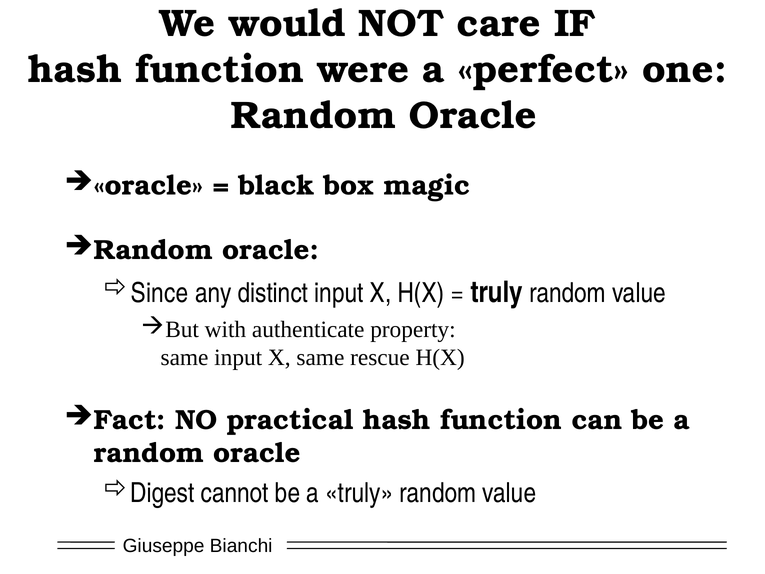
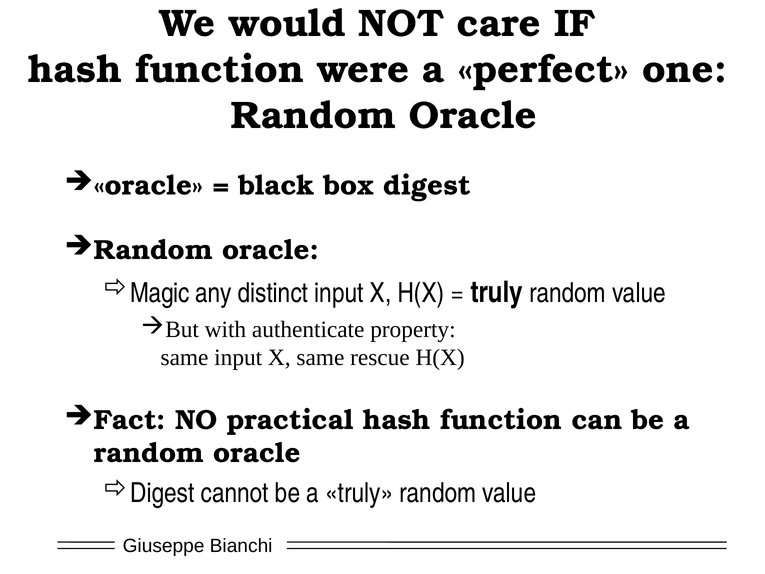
box magic: magic -> digest
Since: Since -> Magic
